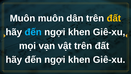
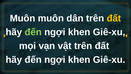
đến at (33, 32) colour: light blue -> light green
